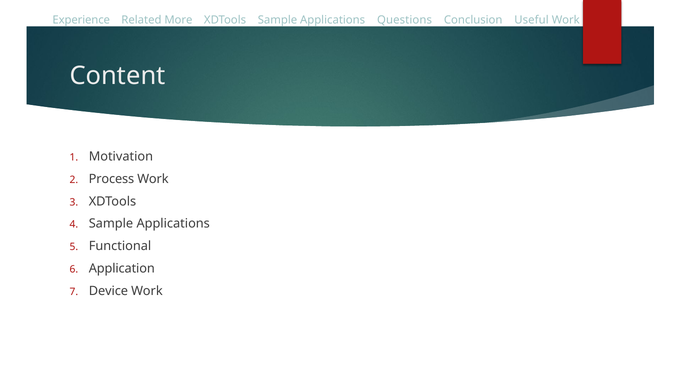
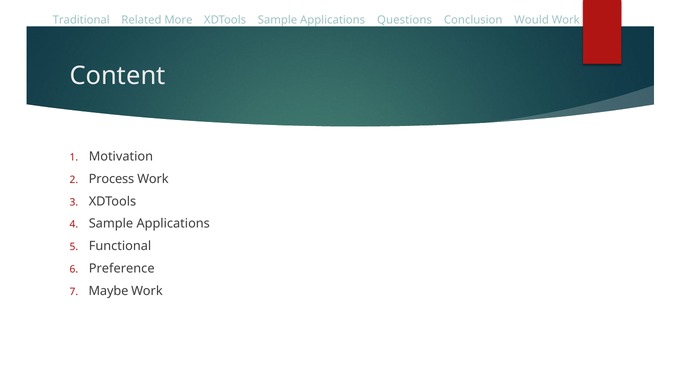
Experience: Experience -> Traditional
Useful: Useful -> Would
Application: Application -> Preference
Device: Device -> Maybe
